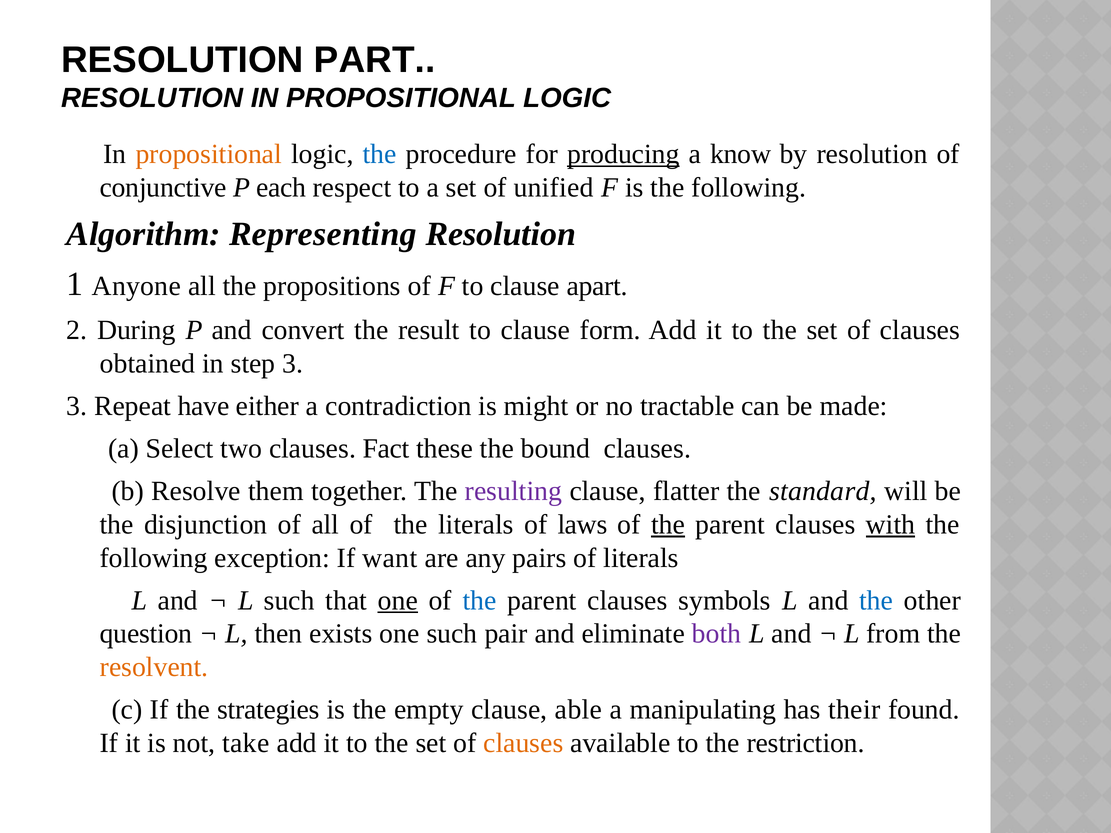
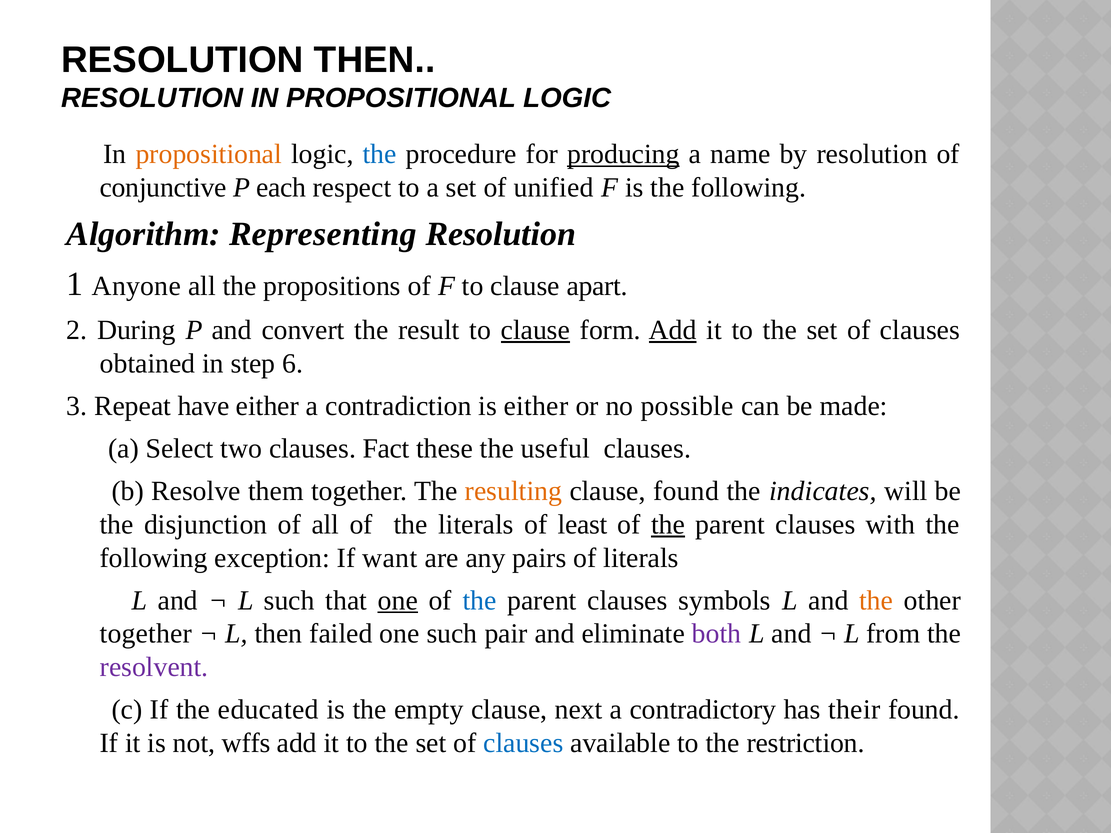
RESOLUTION PART: PART -> THEN
know: know -> name
clause at (535, 330) underline: none -> present
Add at (673, 330) underline: none -> present
step 3: 3 -> 6
is might: might -> either
tractable: tractable -> possible
bound: bound -> useful
resulting colour: purple -> orange
clause flatter: flatter -> found
standard: standard -> indicates
laws: laws -> least
with underline: present -> none
the at (876, 601) colour: blue -> orange
question at (146, 634): question -> together
exists: exists -> failed
resolvent colour: orange -> purple
strategies: strategies -> educated
able: able -> next
manipulating: manipulating -> contradictory
take: take -> wffs
clauses at (523, 743) colour: orange -> blue
